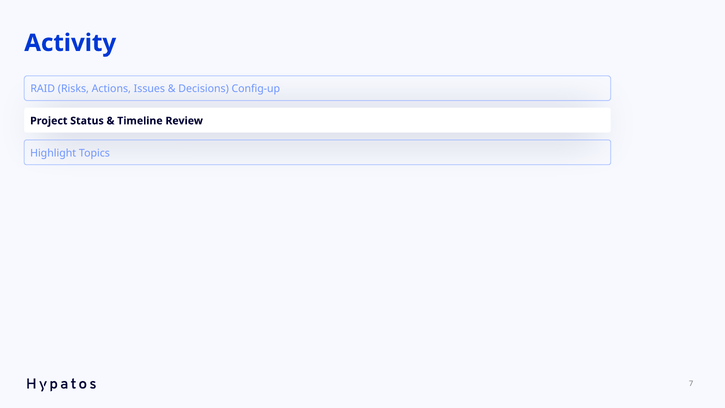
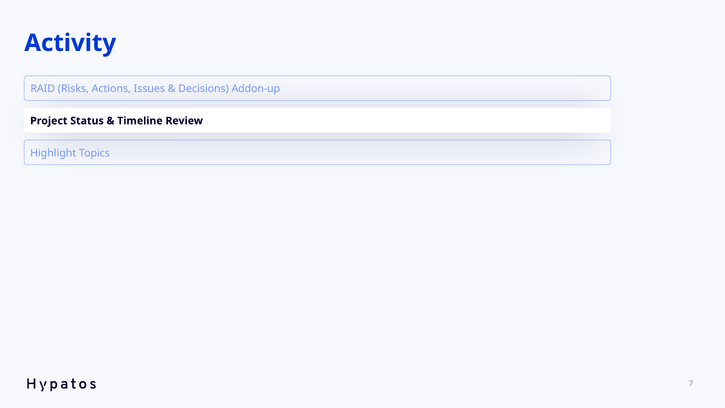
Config-up: Config-up -> Addon-up
